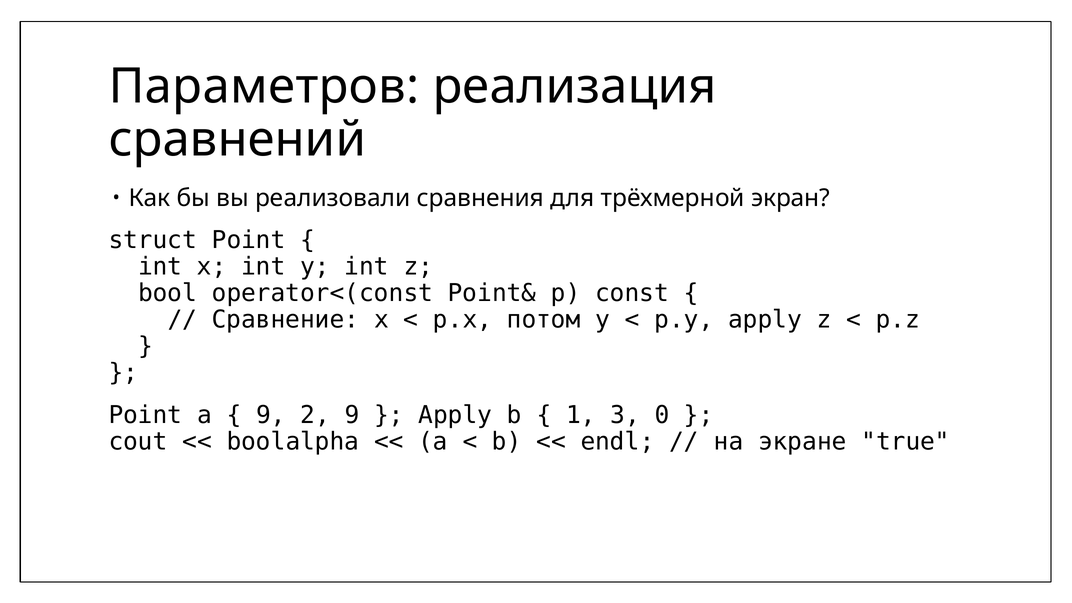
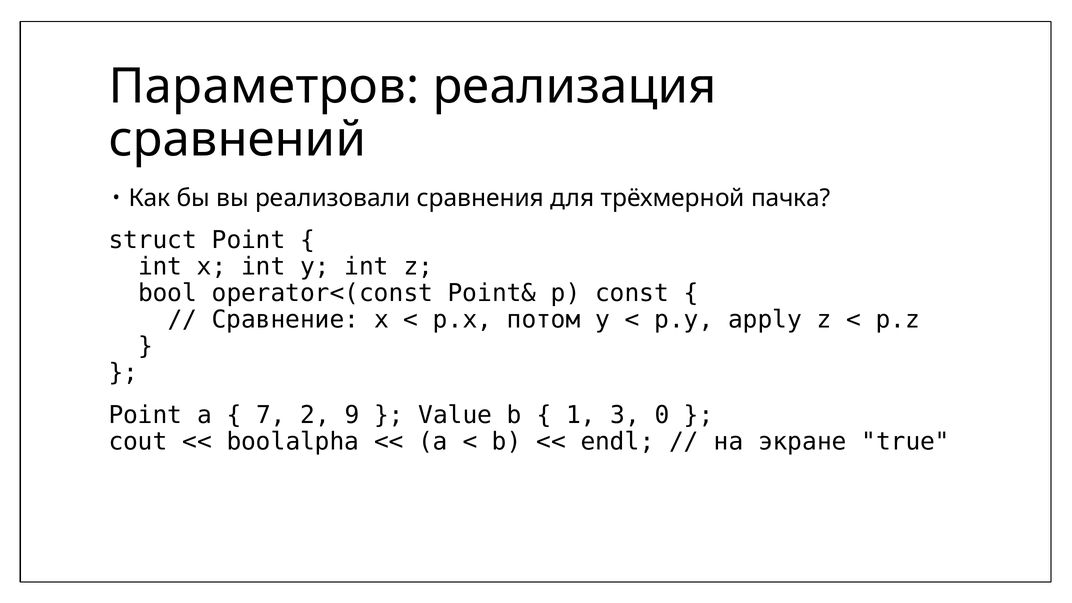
экран: экран -> пачка
9 at (271, 415): 9 -> 7
Apply at (455, 415): Apply -> Value
